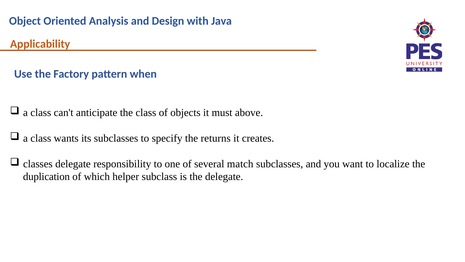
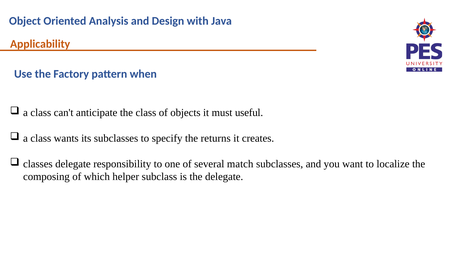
above: above -> useful
duplication: duplication -> composing
